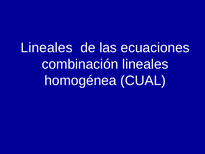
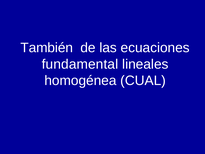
Lineales at (47, 48): Lineales -> También
combinación: combinación -> fundamental
